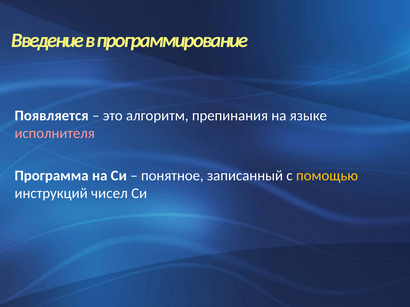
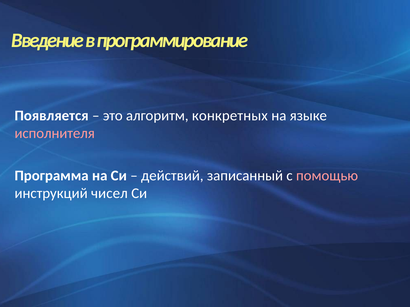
препинания: препинания -> конкретных
понятное: понятное -> действий
помощью colour: yellow -> pink
